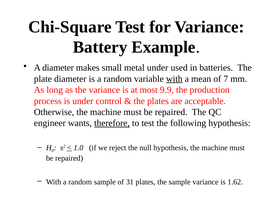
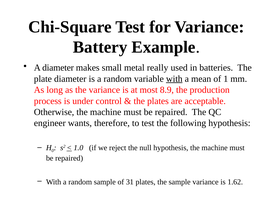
metal under: under -> really
7: 7 -> 1
9.9: 9.9 -> 8.9
therefore underline: present -> none
